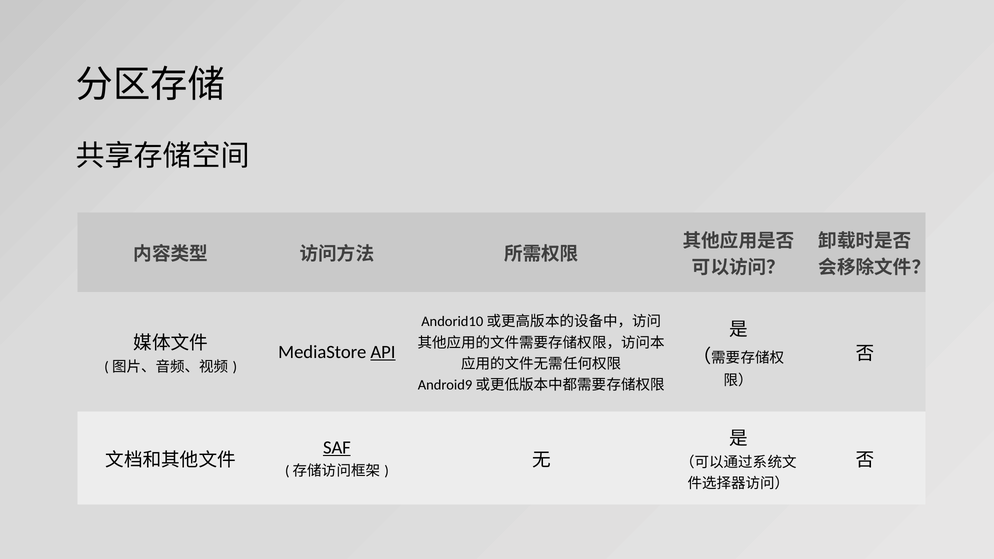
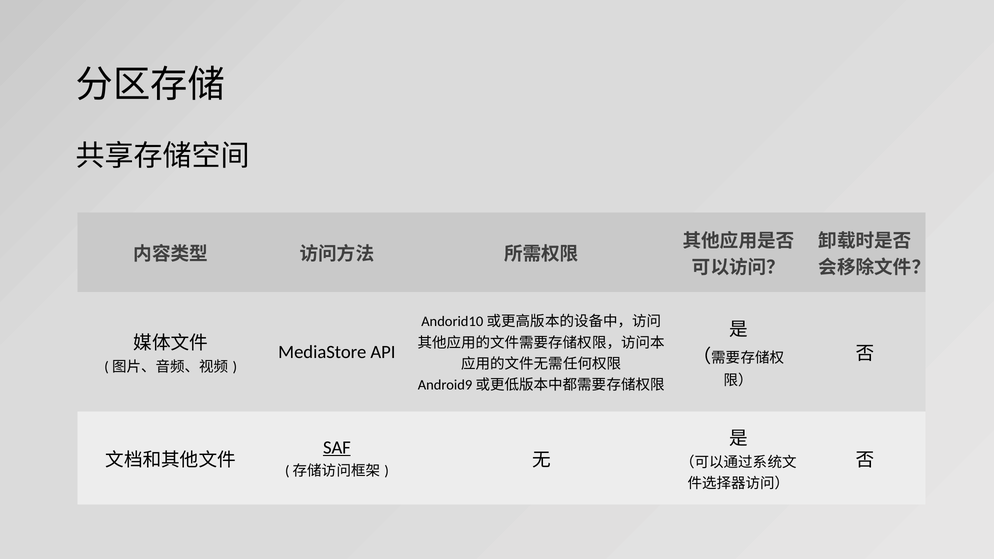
API underline: present -> none
